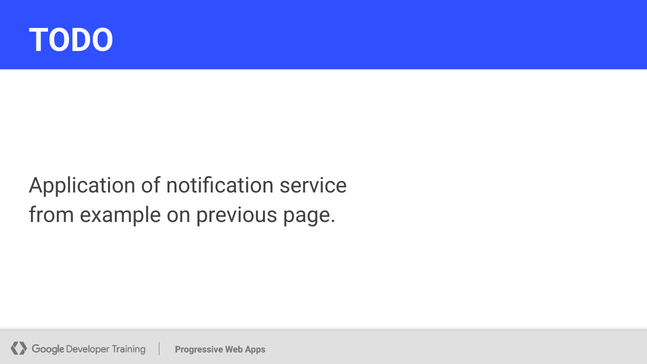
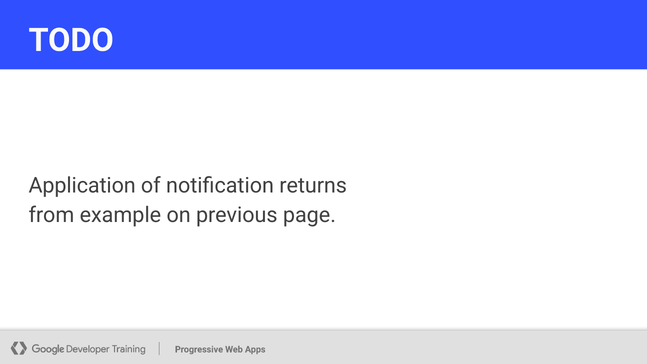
service: service -> returns
